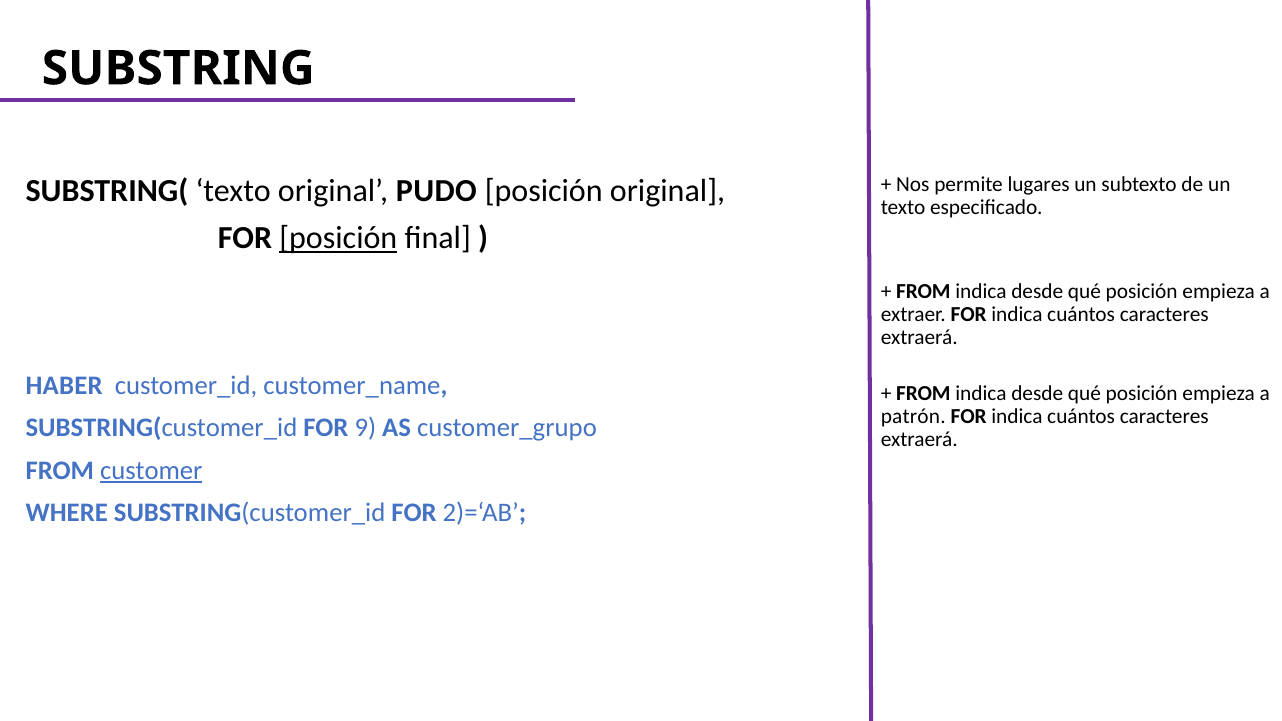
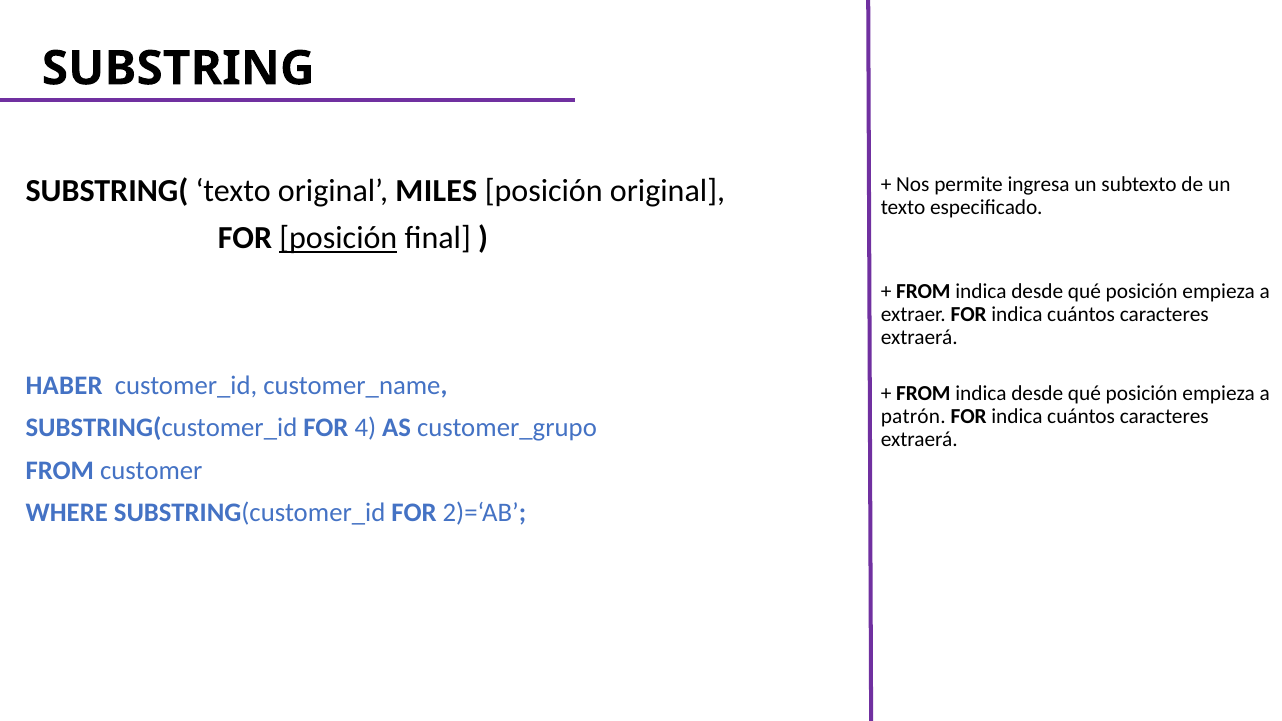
lugares: lugares -> ingresa
PUDO: PUDO -> MILES
9: 9 -> 4
customer underline: present -> none
